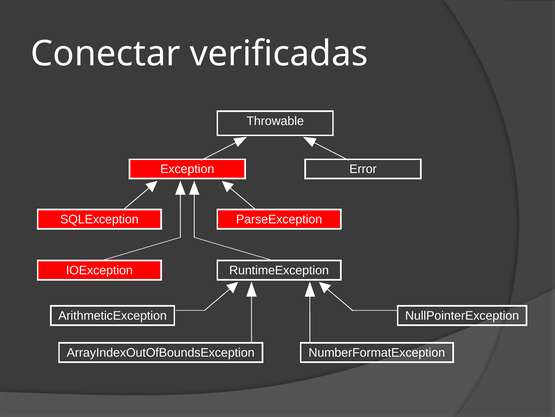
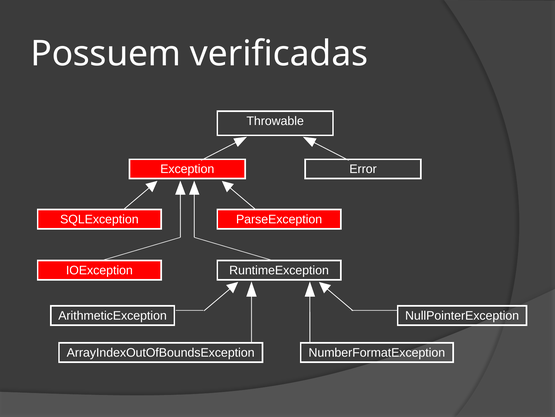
Conectar: Conectar -> Possuem
